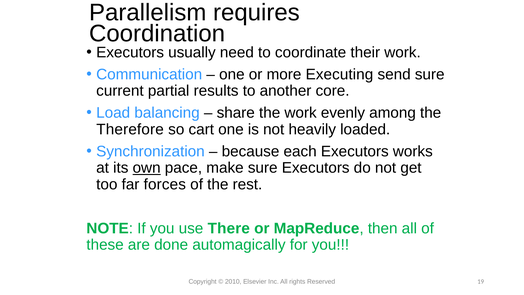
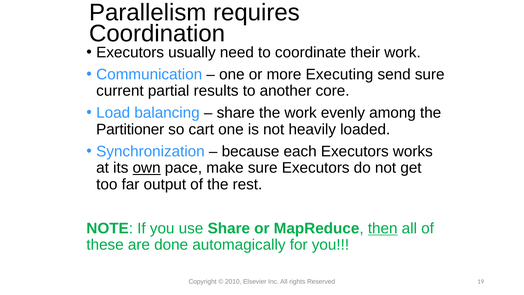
Therefore: Therefore -> Partitioner
forces: forces -> output
use There: There -> Share
then underline: none -> present
